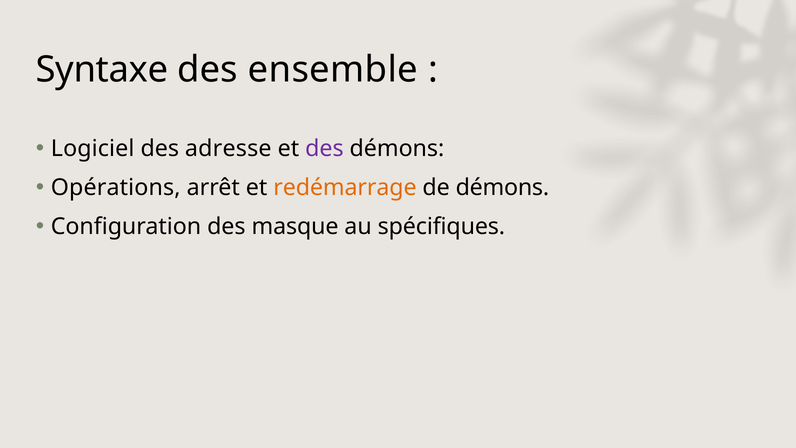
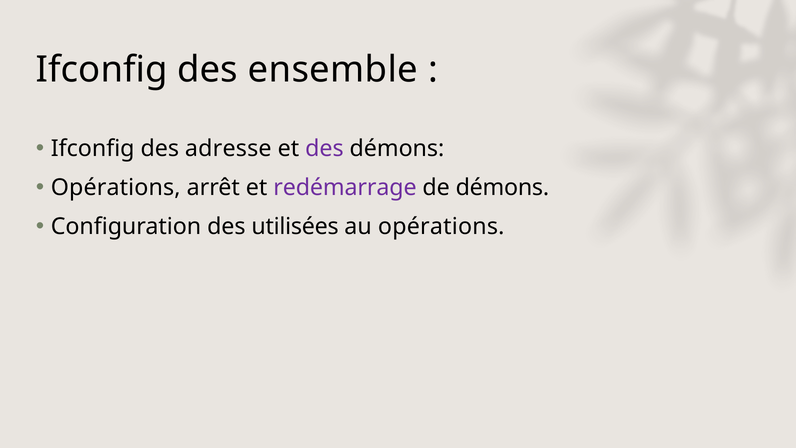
Syntaxe at (102, 70): Syntaxe -> Ifconfig
Logiciel at (93, 149): Logiciel -> Ifconfig
redémarrage colour: orange -> purple
masque: masque -> utilisées
au spécifiques: spécifiques -> opérations
